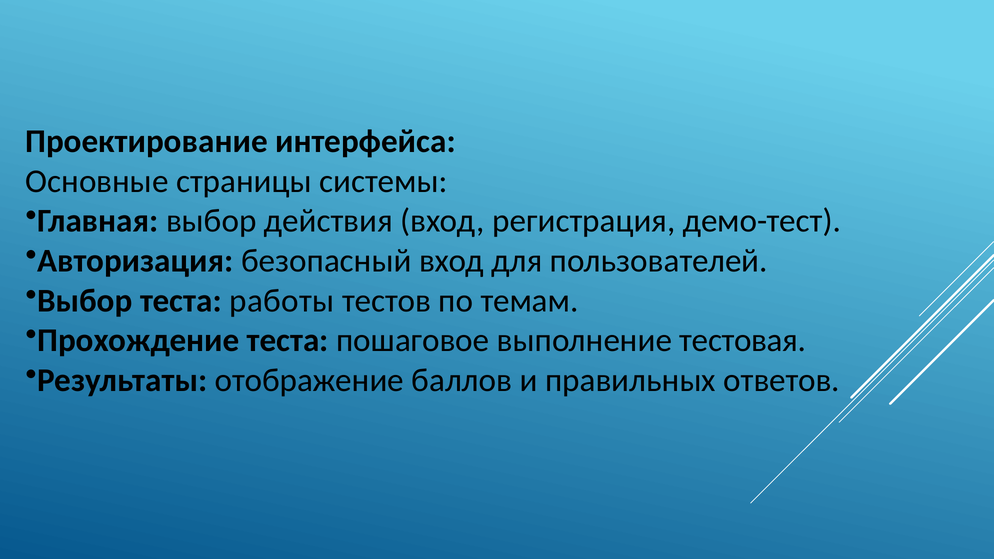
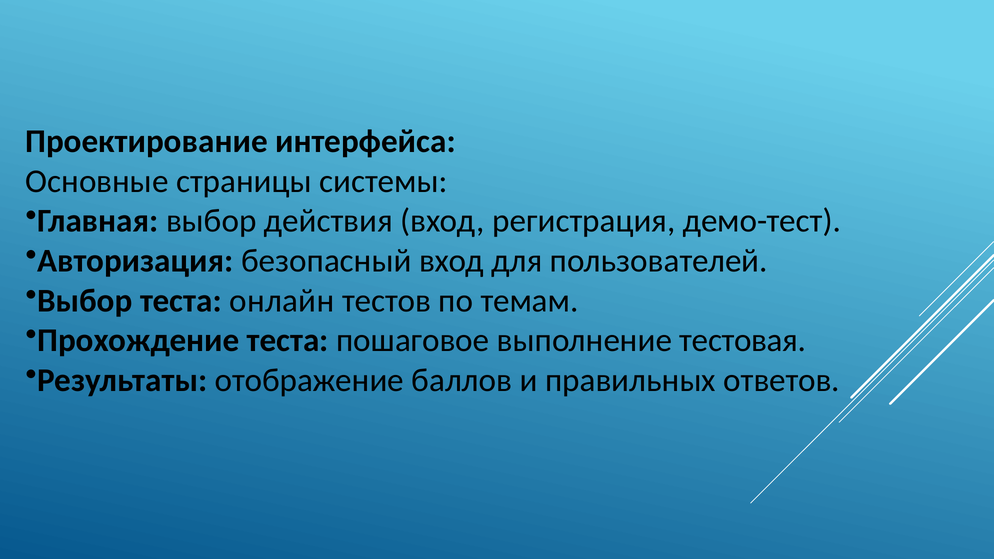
работы: работы -> онлайн
